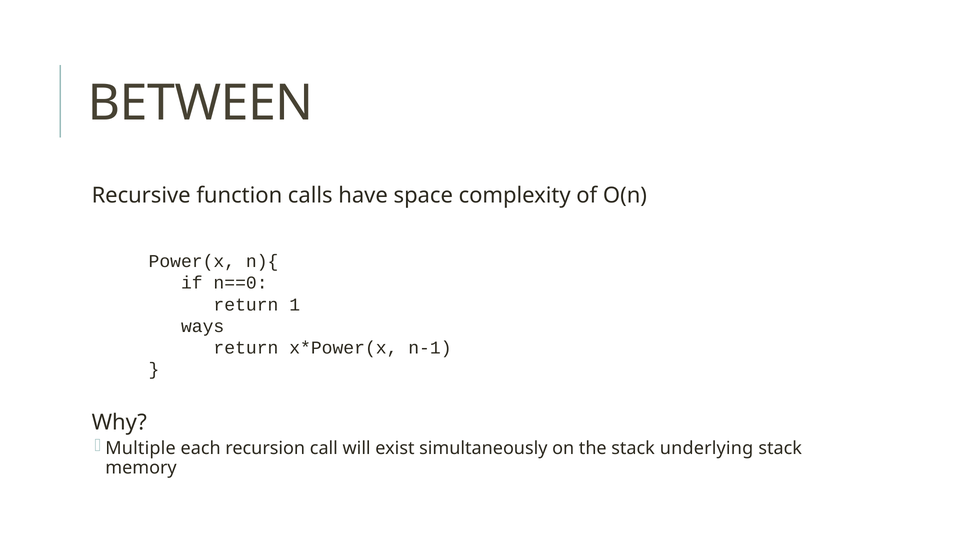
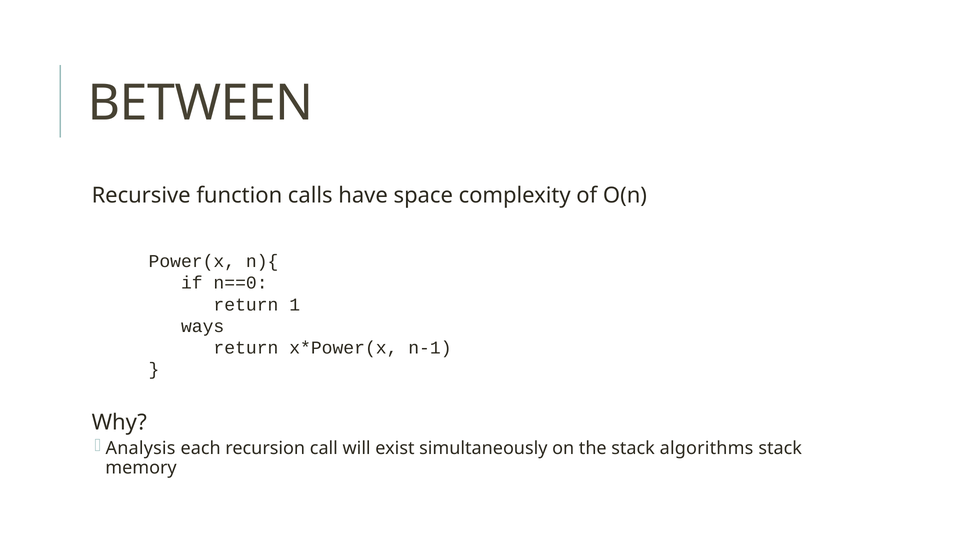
Multiple: Multiple -> Analysis
underlying: underlying -> algorithms
